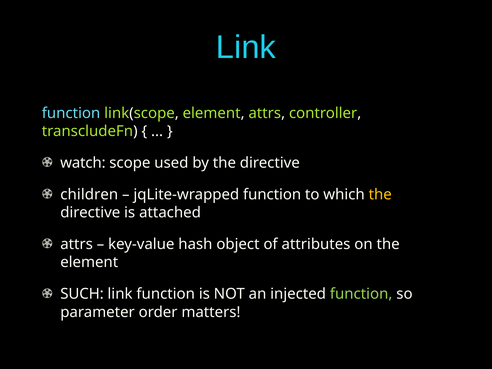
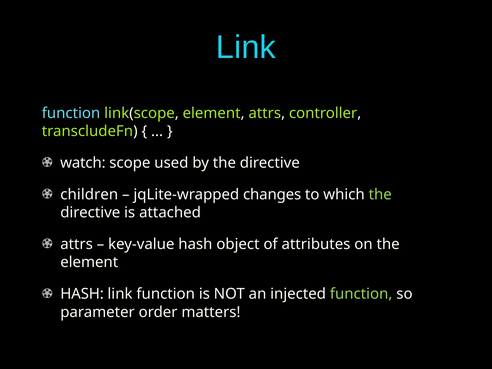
jqLite-wrapped function: function -> changes
the at (380, 195) colour: yellow -> light green
SUCH at (82, 294): SUCH -> HASH
